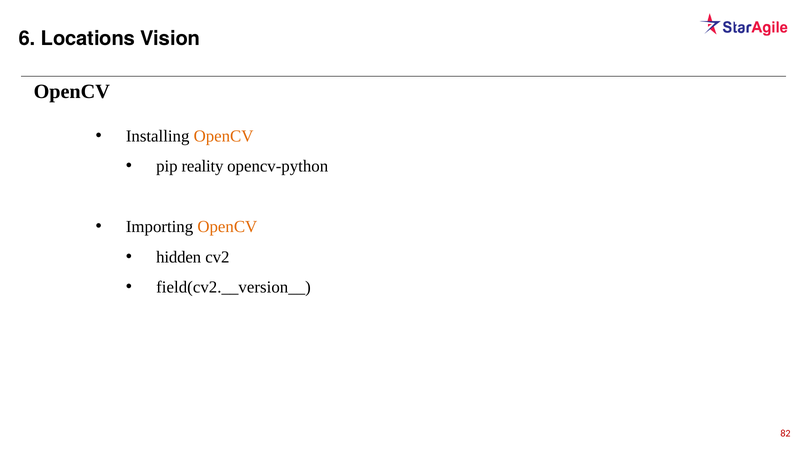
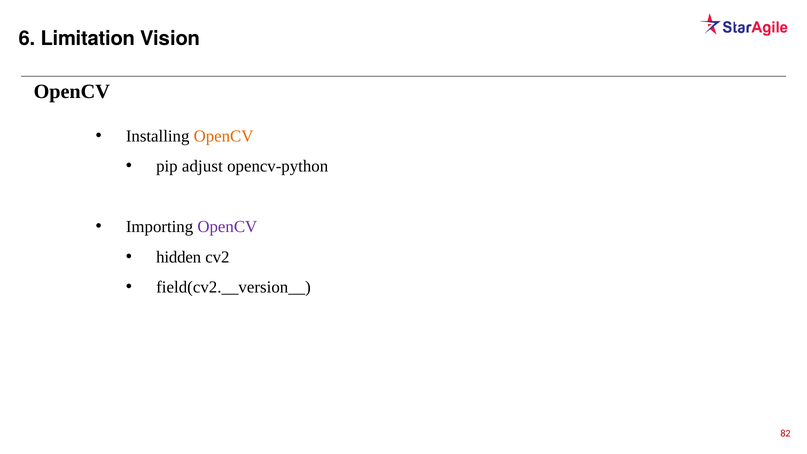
Locations: Locations -> Limitation
reality: reality -> adjust
OpenCV at (227, 227) colour: orange -> purple
